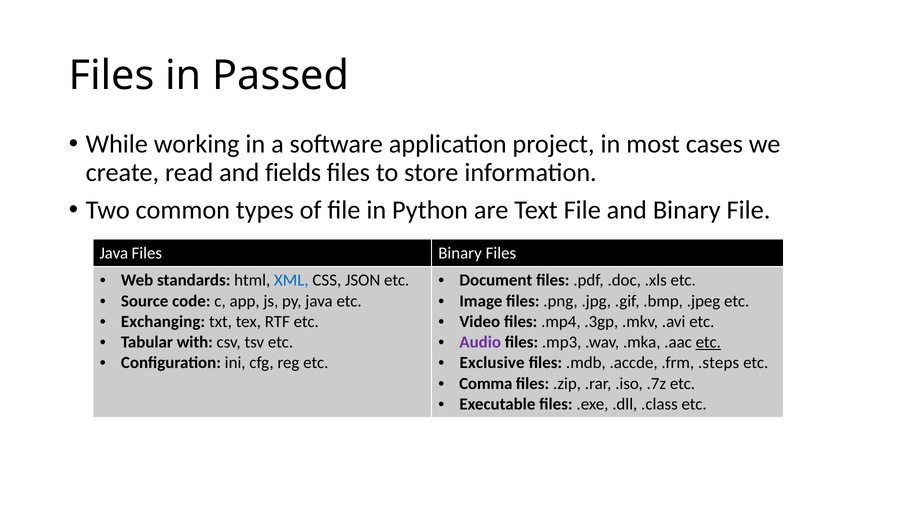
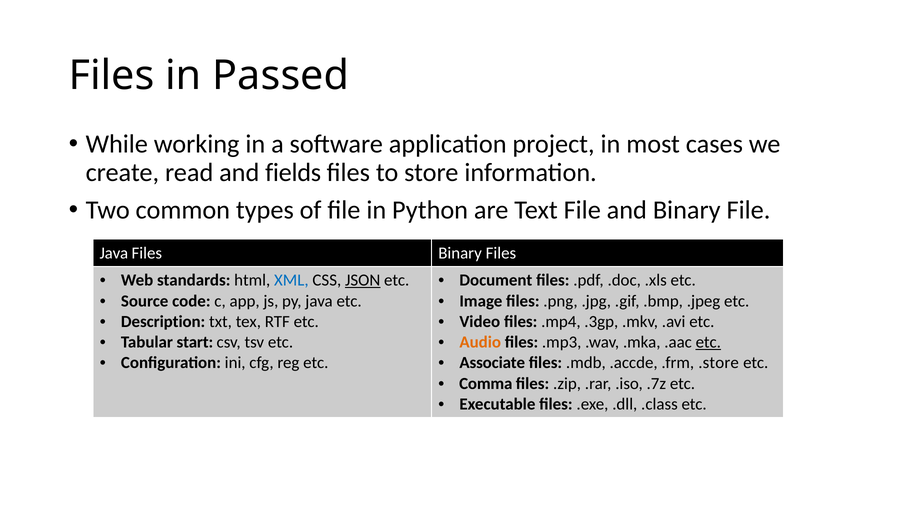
JSON underline: none -> present
Exchanging: Exchanging -> Description
with: with -> start
Audio colour: purple -> orange
Exclusive: Exclusive -> Associate
.steps: .steps -> .store
